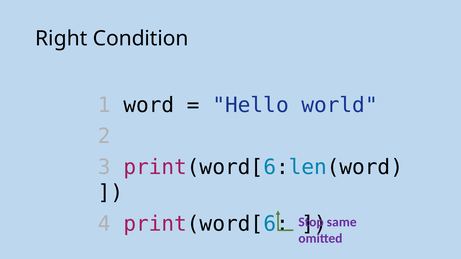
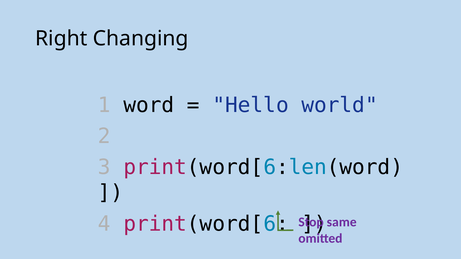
Condition: Condition -> Changing
